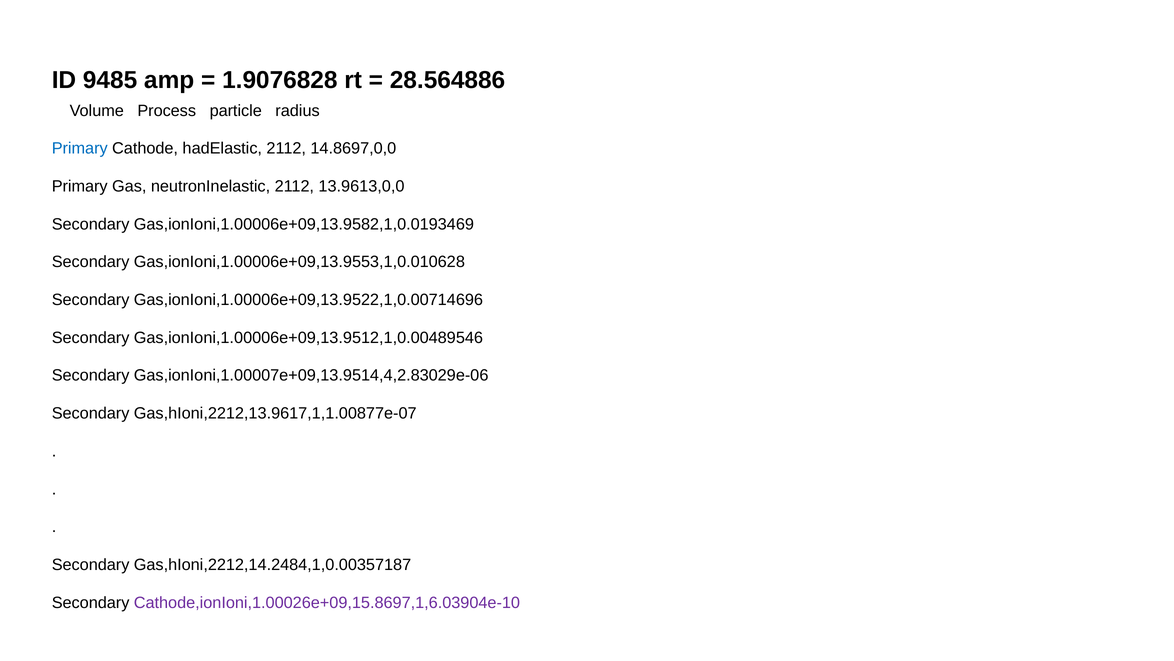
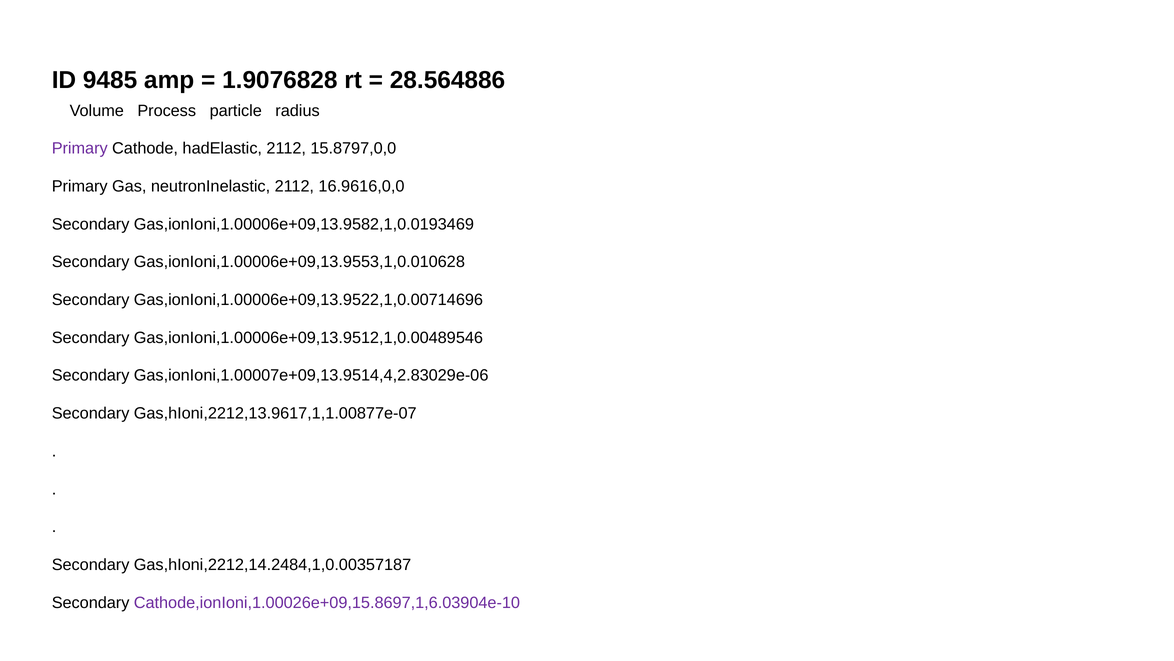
Primary at (80, 148) colour: blue -> purple
14.8697,0,0: 14.8697,0,0 -> 15.8797,0,0
13.9613,0,0: 13.9613,0,0 -> 16.9616,0,0
